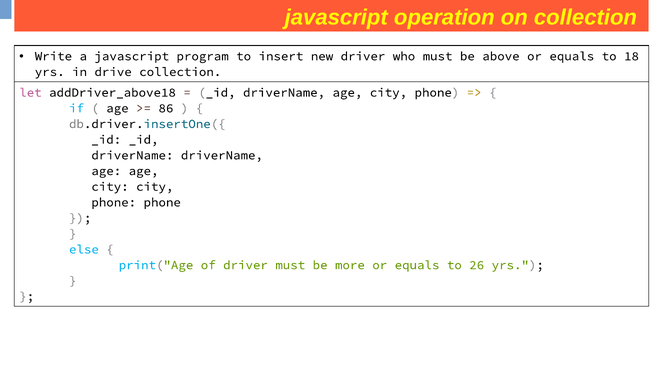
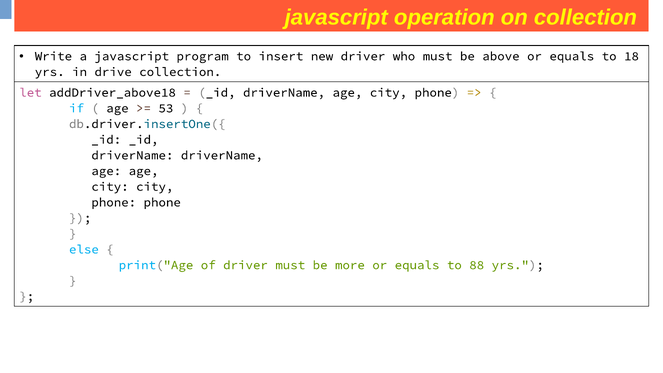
86: 86 -> 53
26: 26 -> 88
